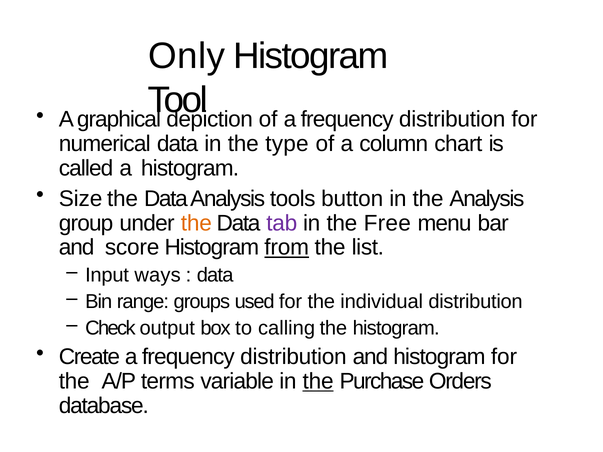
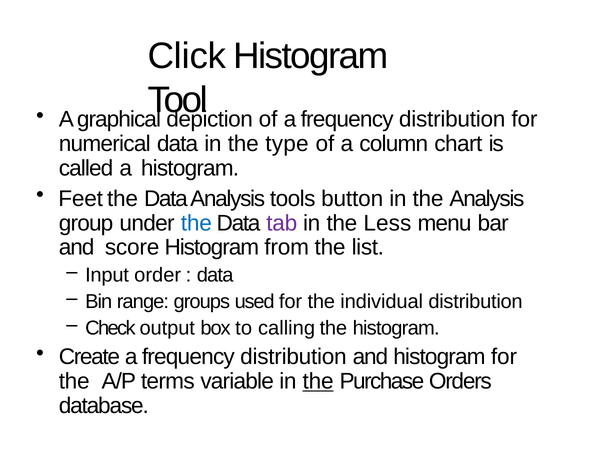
Only: Only -> Click
Size: Size -> Feet
the at (196, 223) colour: orange -> blue
Free: Free -> Less
from underline: present -> none
ways: ways -> order
